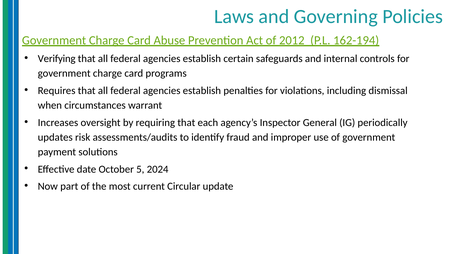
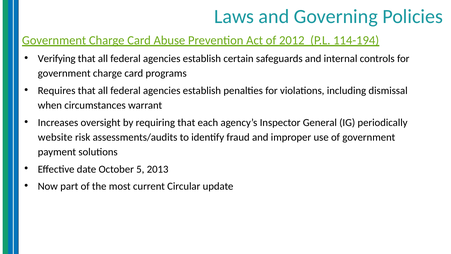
162-194: 162-194 -> 114-194
updates: updates -> website
2024: 2024 -> 2013
